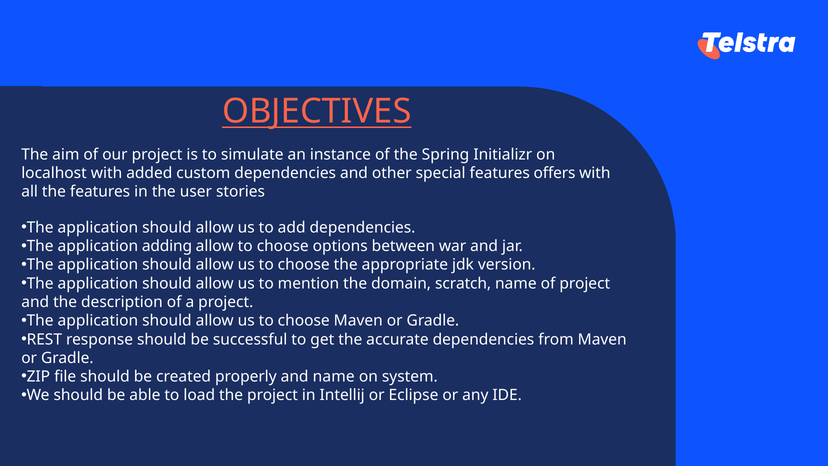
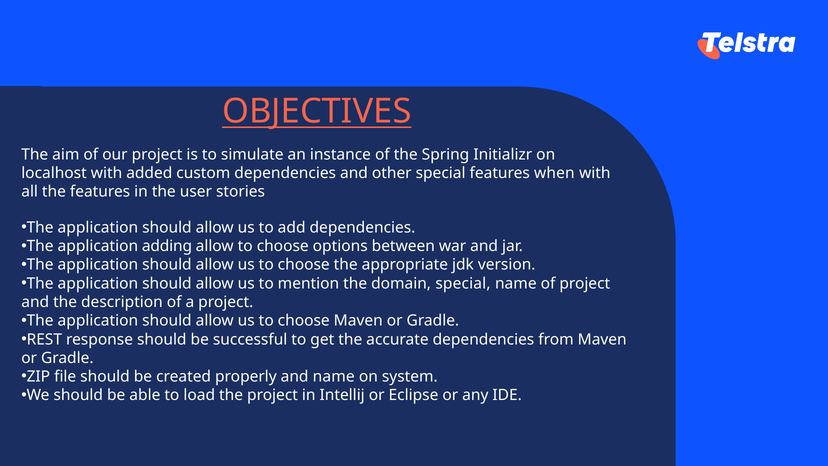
offers: offers -> when
domain scratch: scratch -> special
